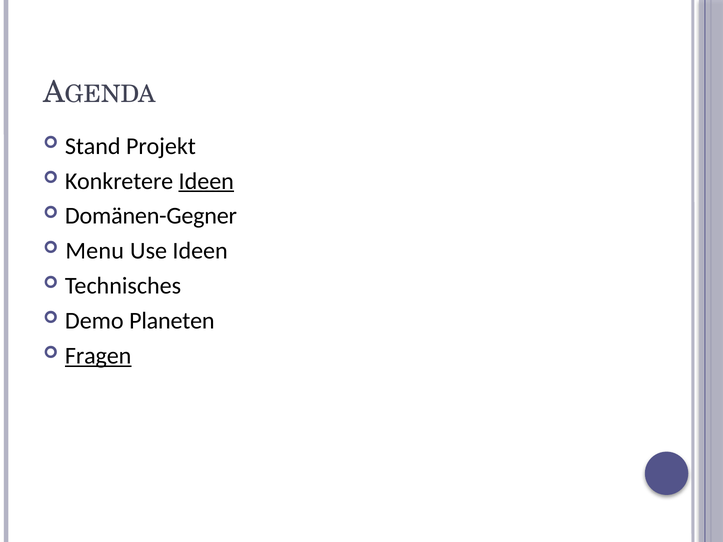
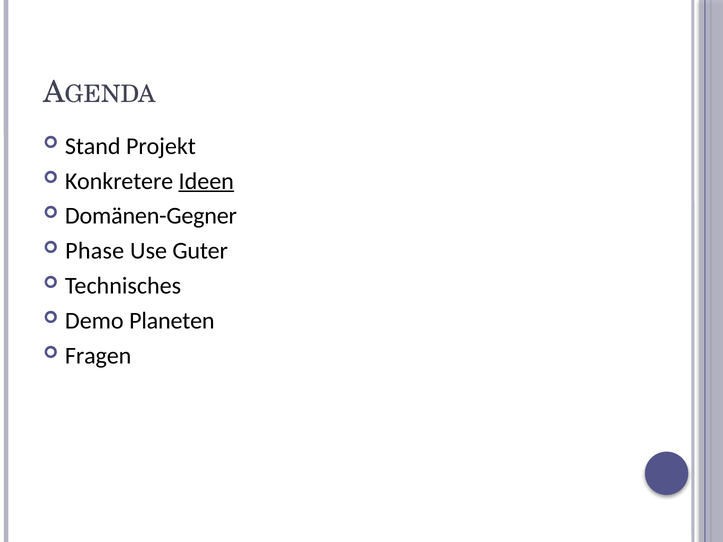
Menu: Menu -> Phase
Use Ideen: Ideen -> Guter
Fragen underline: present -> none
